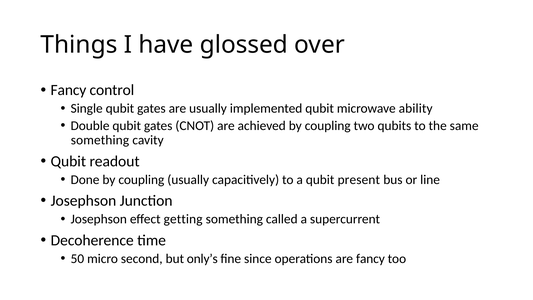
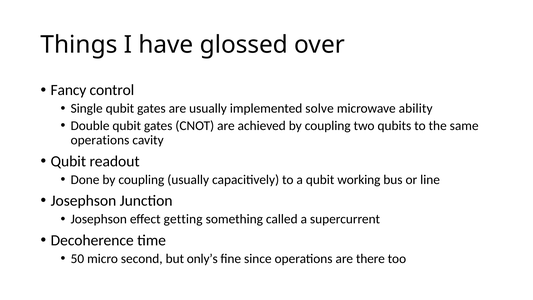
implemented qubit: qubit -> solve
something at (100, 140): something -> operations
present: present -> working
are fancy: fancy -> there
